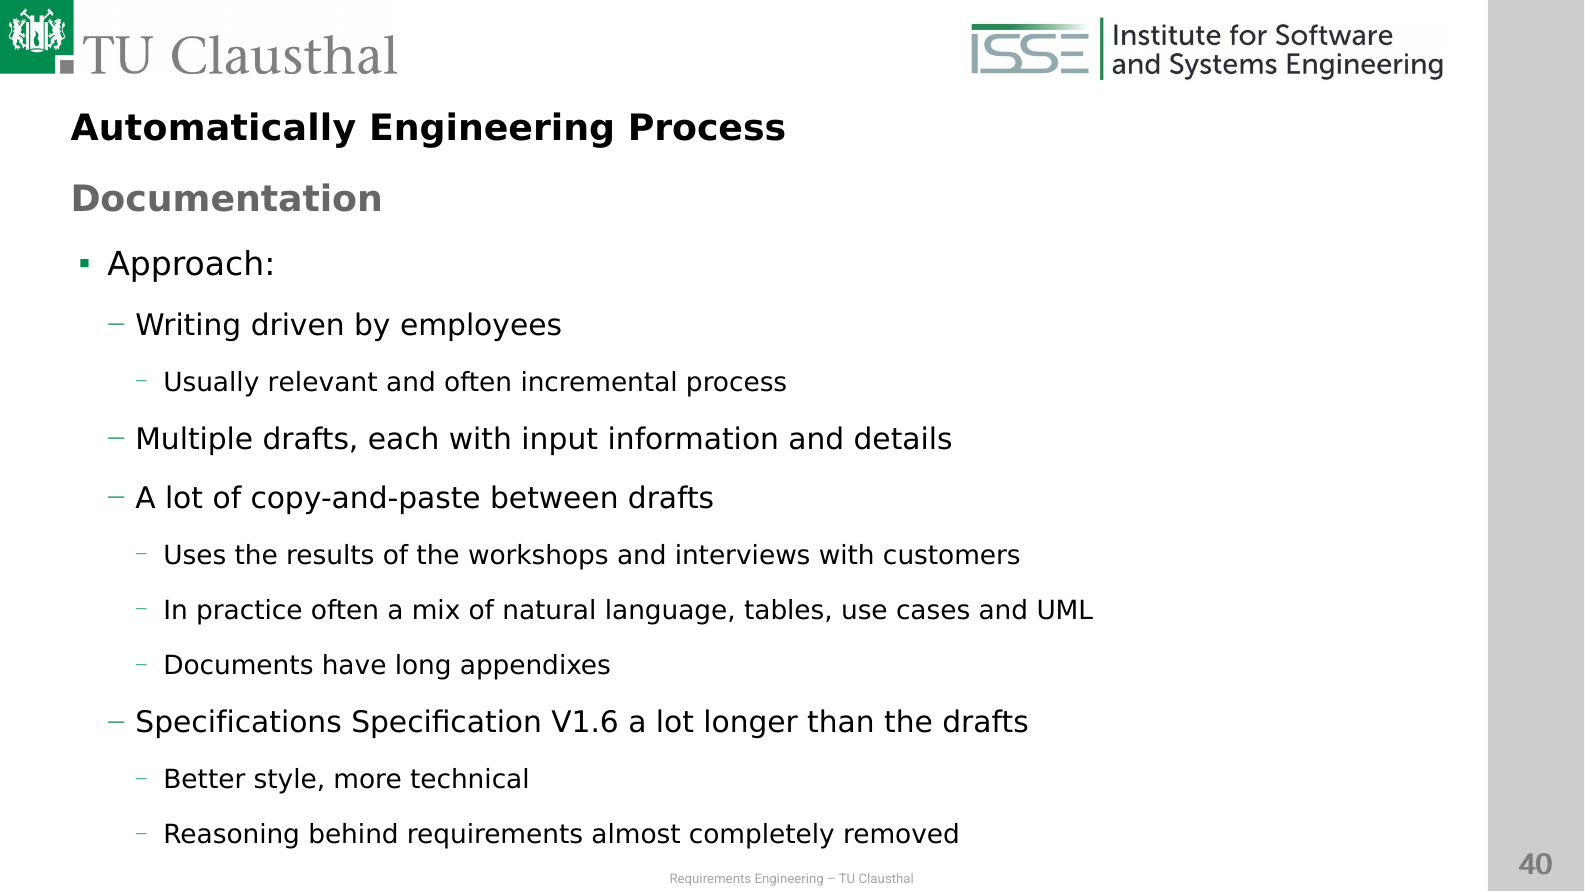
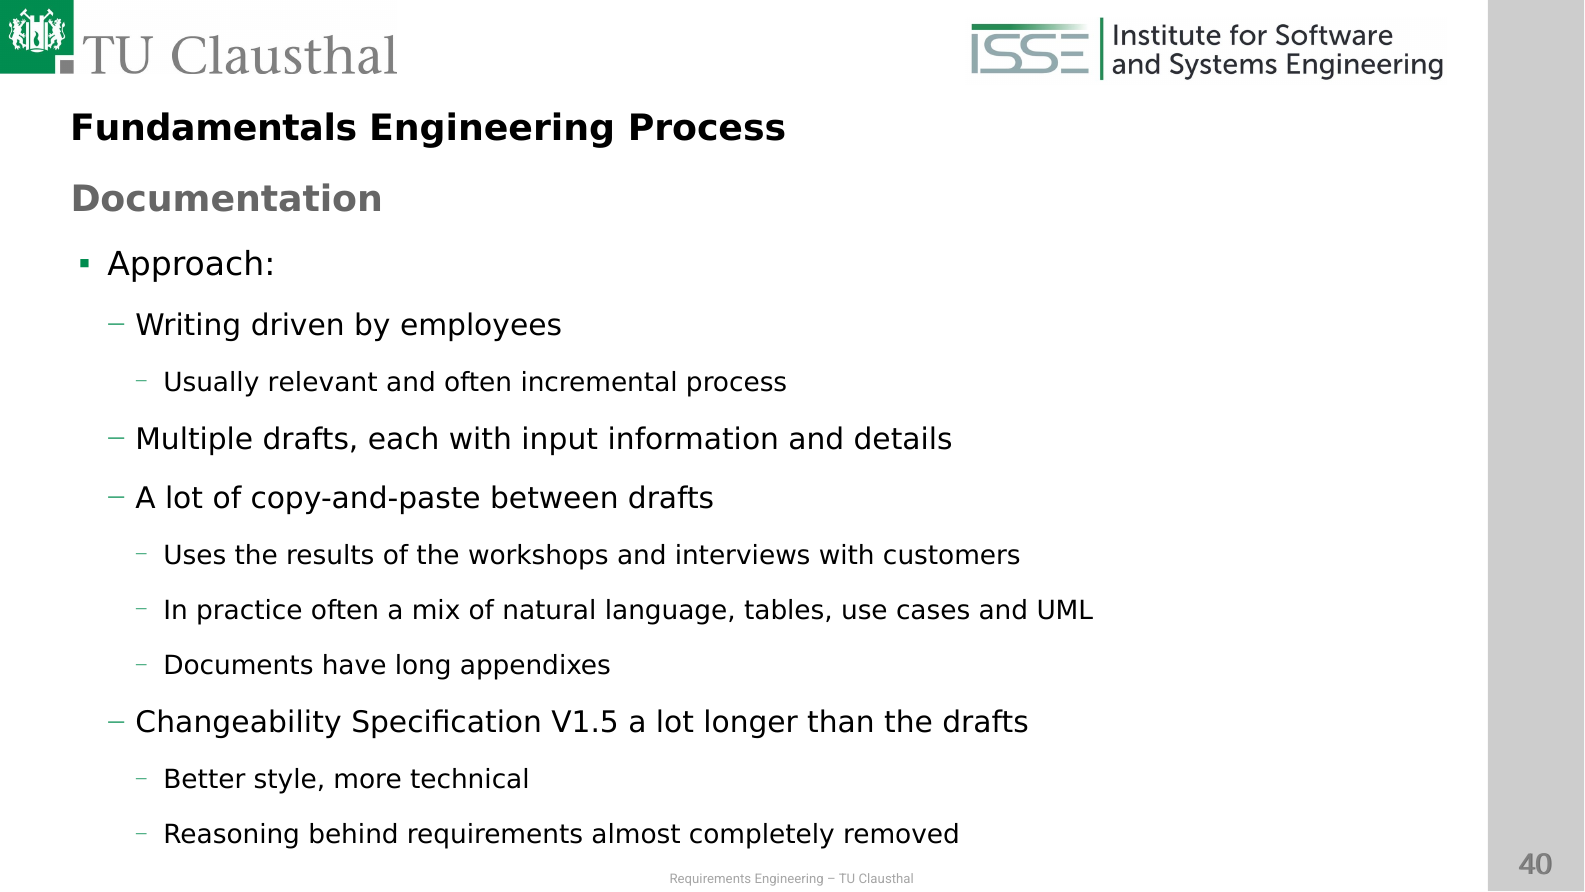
Automatically: Automatically -> Fundamentals
Specifications: Specifications -> Changeability
V1.6: V1.6 -> V1.5
